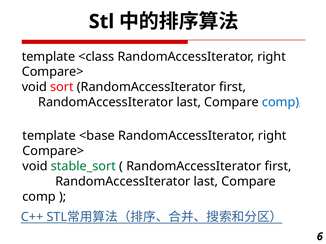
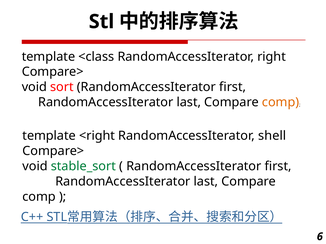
comp at (281, 102) colour: blue -> orange
<base: <base -> <right
right at (272, 136): right -> shell
